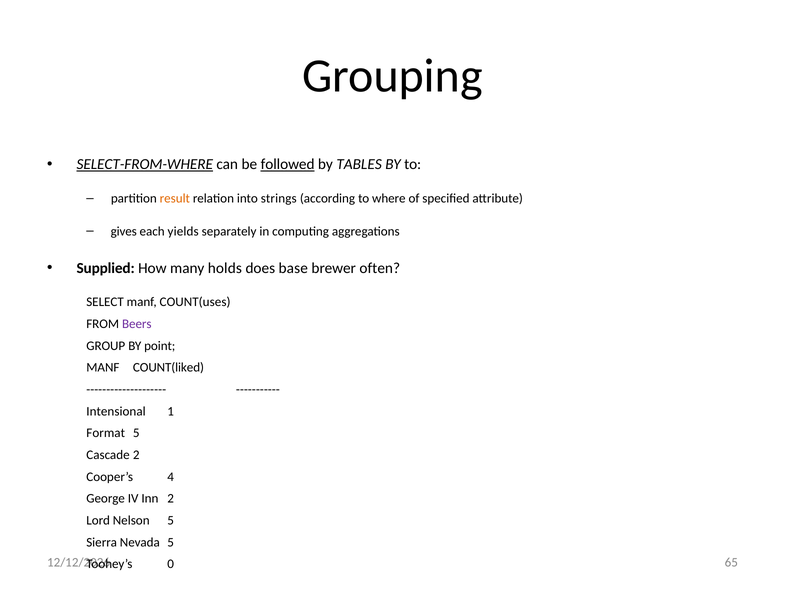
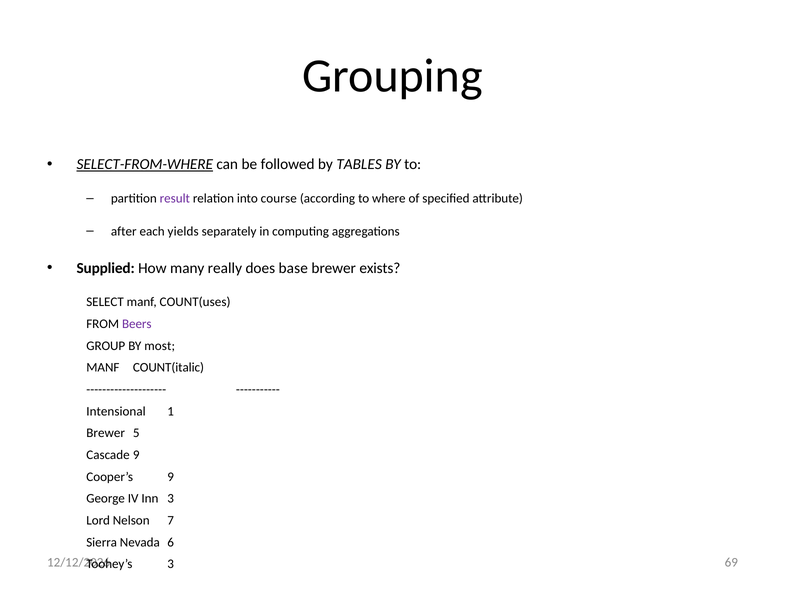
followed underline: present -> none
result colour: orange -> purple
strings: strings -> course
gives: gives -> after
holds: holds -> really
often: often -> exists
point: point -> most
COUNT(liked: COUNT(liked -> COUNT(italic
Format at (106, 433): Format -> Brewer
Cascade 2: 2 -> 9
Cooper’s 4: 4 -> 9
Inn 2: 2 -> 3
Nelson 5: 5 -> 7
Nevada 5: 5 -> 6
65: 65 -> 69
0 at (171, 564): 0 -> 3
